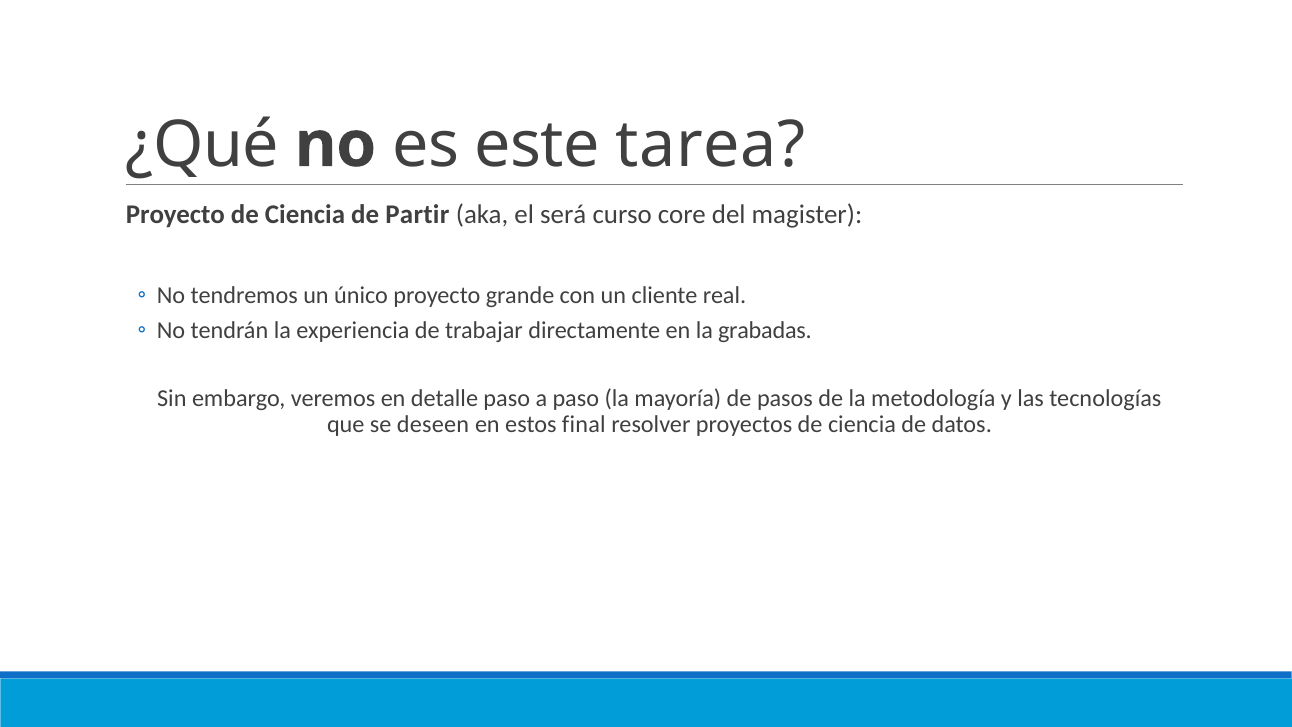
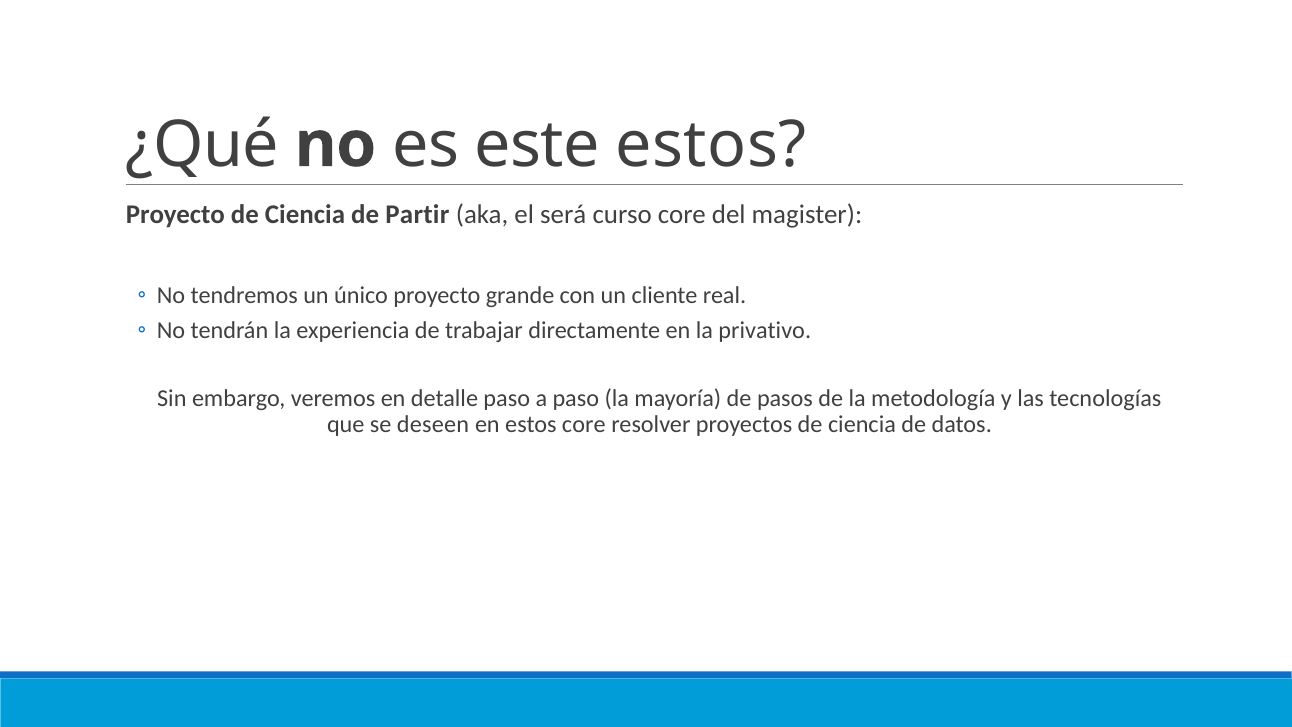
este tarea: tarea -> estos
grabadas: grabadas -> privativo
estos final: final -> core
